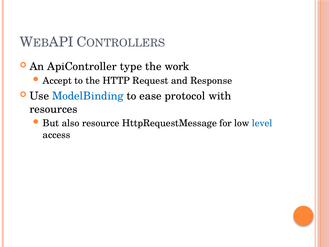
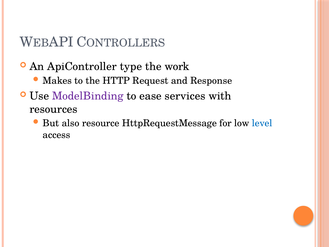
Accept: Accept -> Makes
ModelBinding colour: blue -> purple
protocol: protocol -> services
